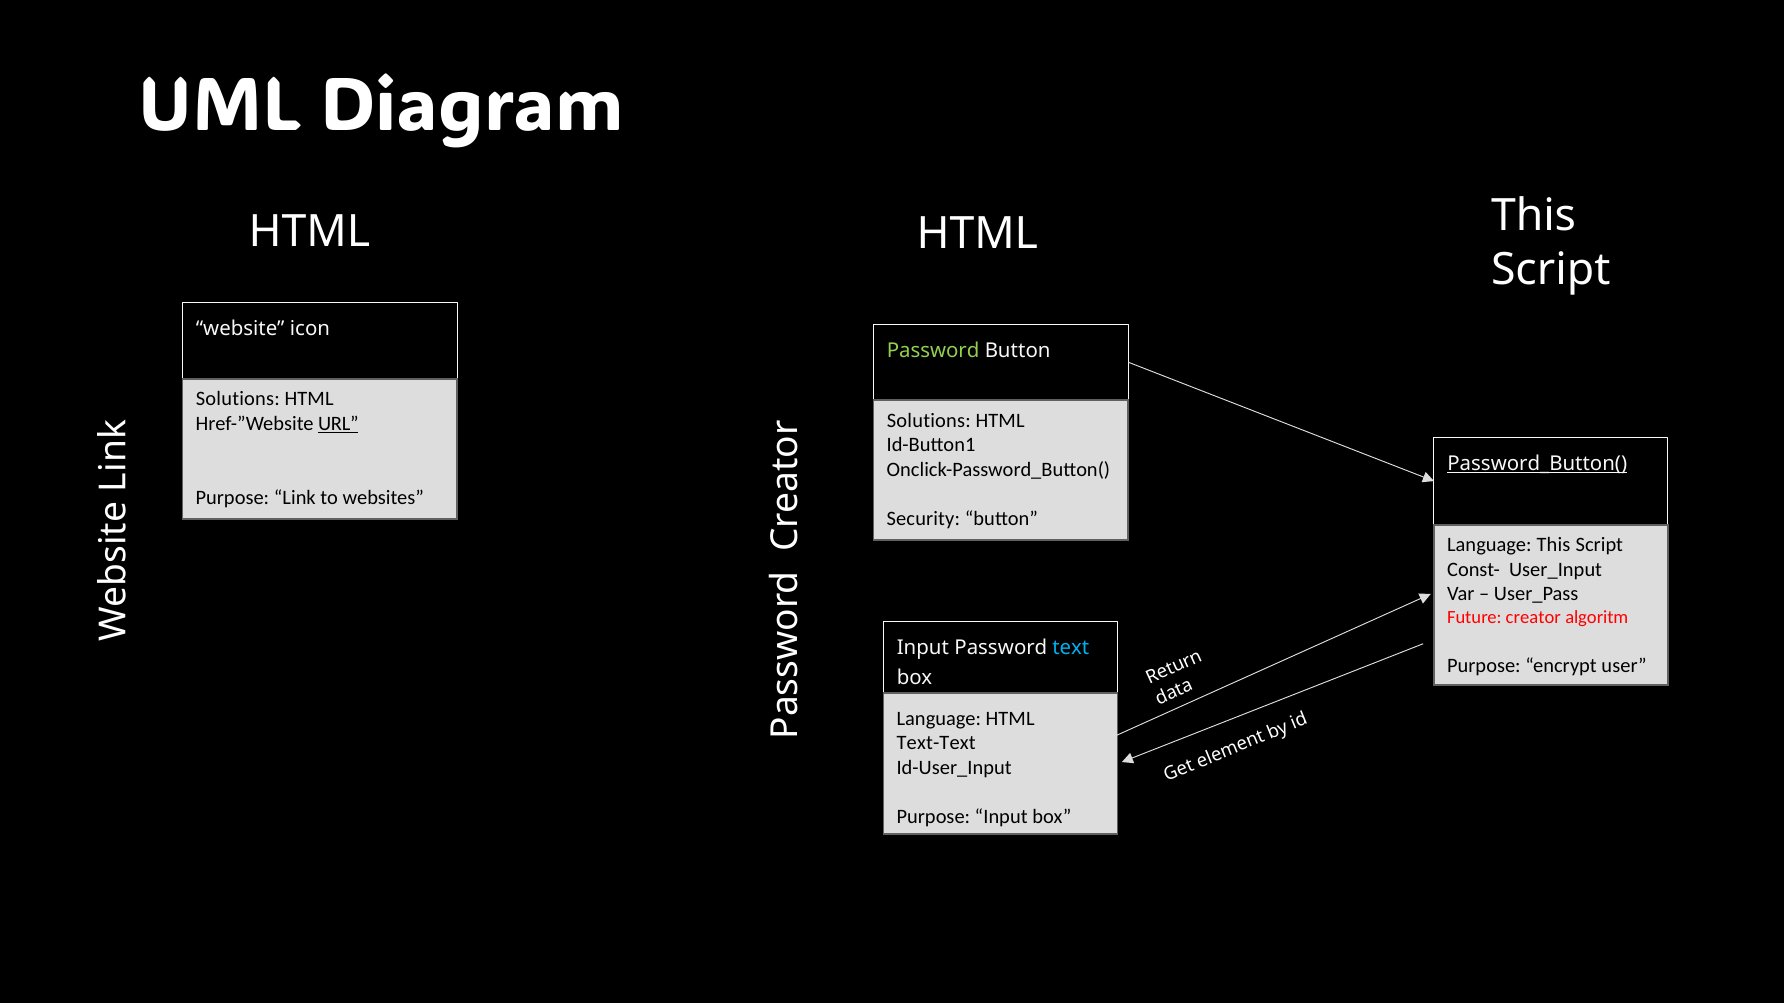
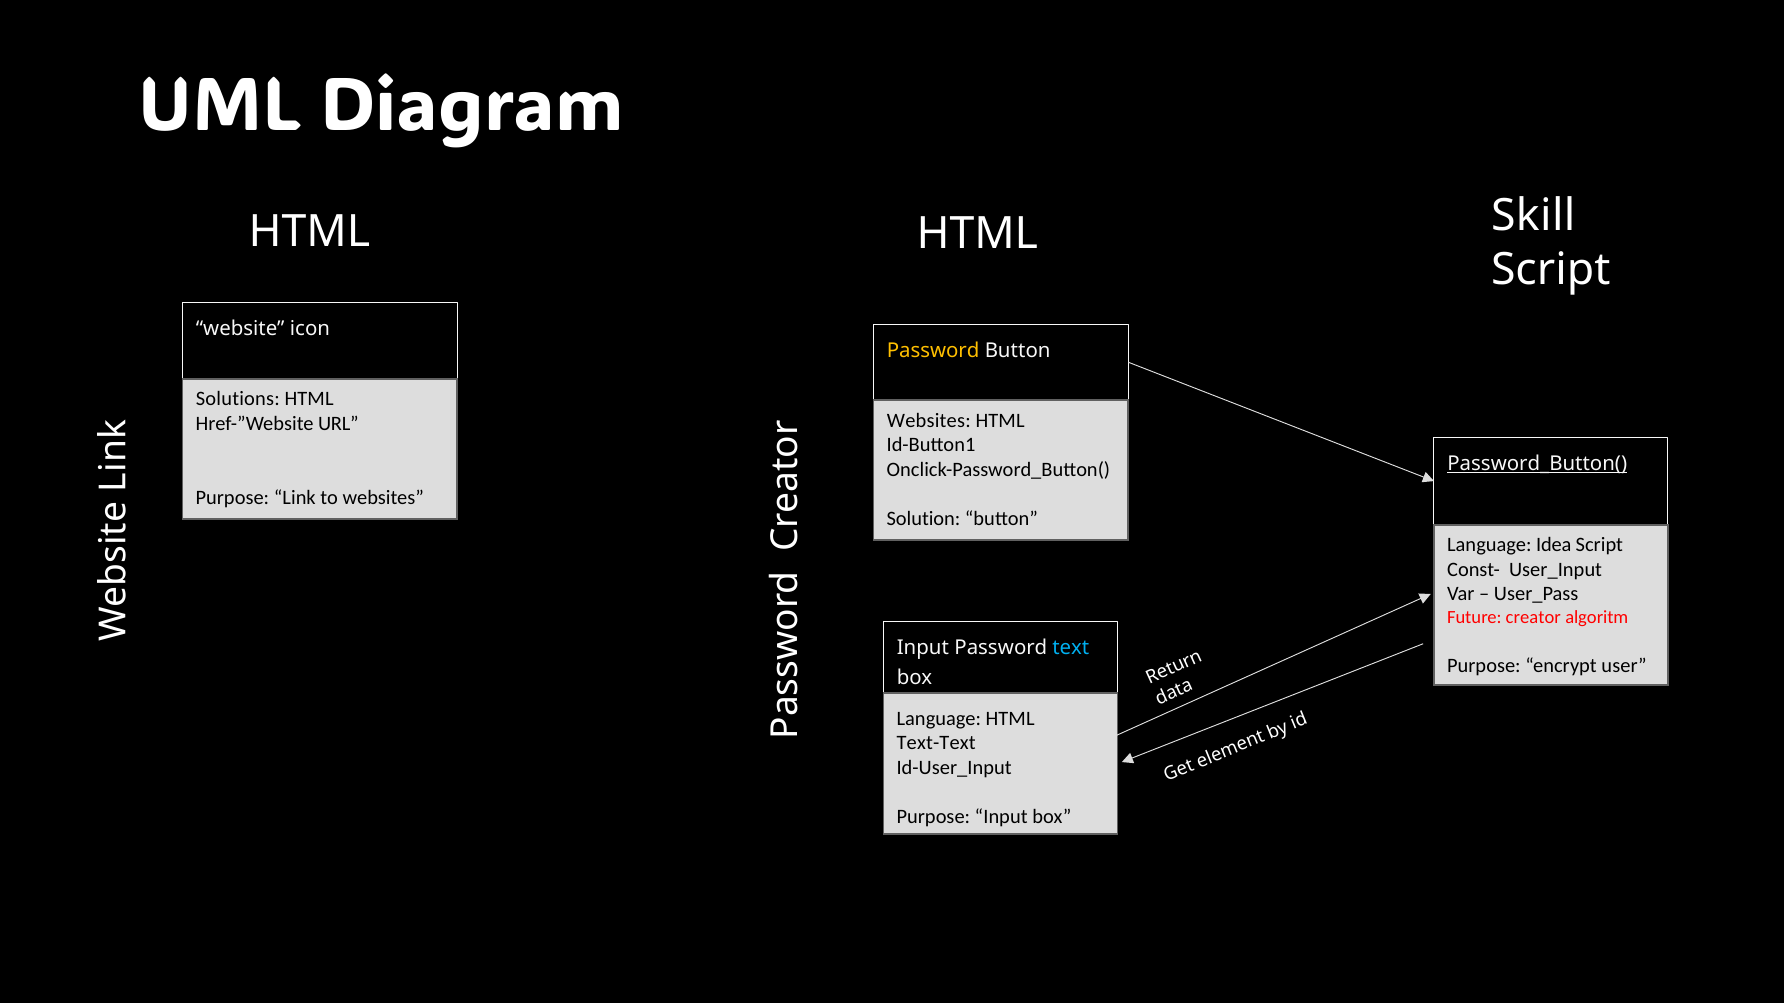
HTML This: This -> Skill
Password at (933, 351) colour: light green -> yellow
Solutions at (929, 421): Solutions -> Websites
URL underline: present -> none
Security: Security -> Solution
Language This: This -> Idea
